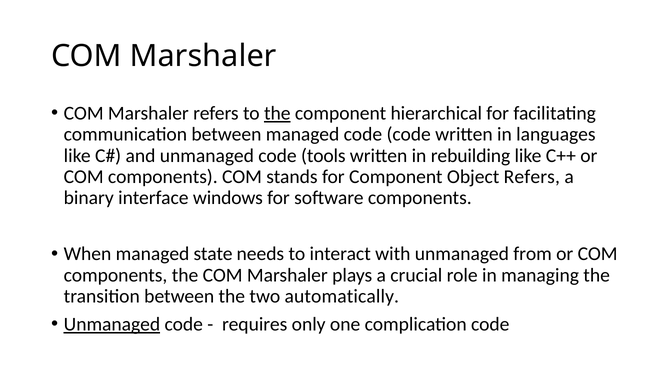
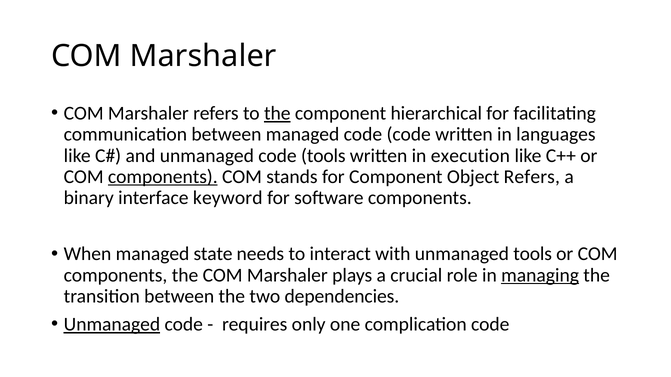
rebuilding: rebuilding -> execution
components at (163, 177) underline: none -> present
windows: windows -> keyword
unmanaged from: from -> tools
managing underline: none -> present
automatically: automatically -> dependencies
